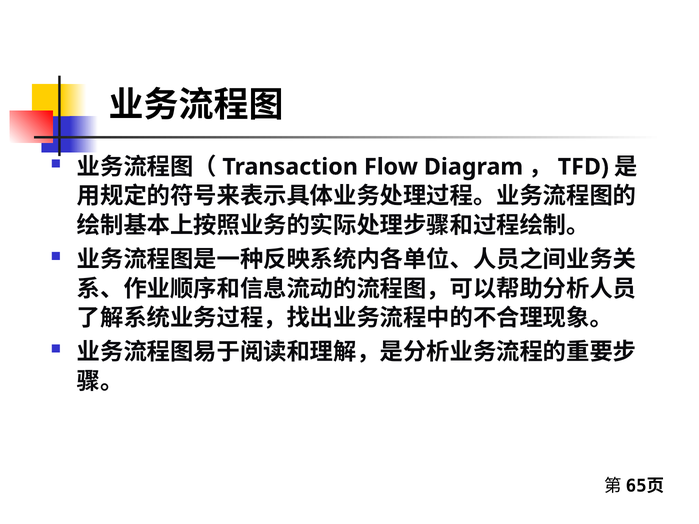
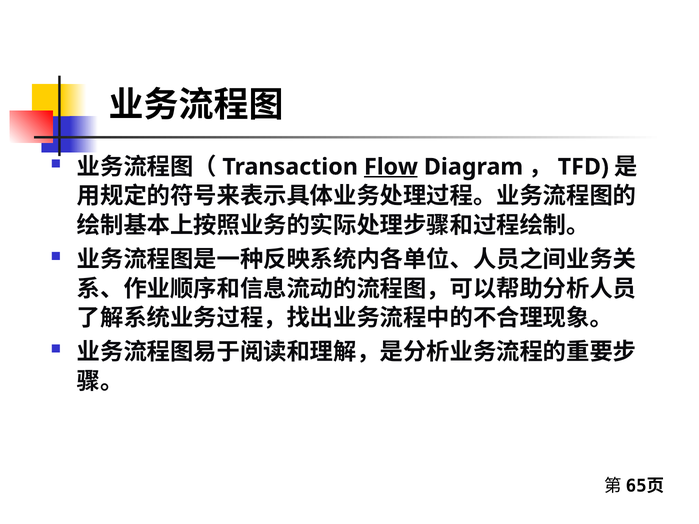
Flow underline: none -> present
